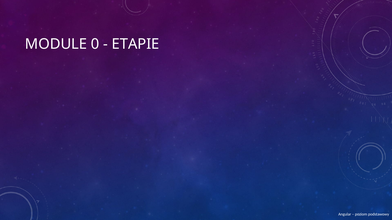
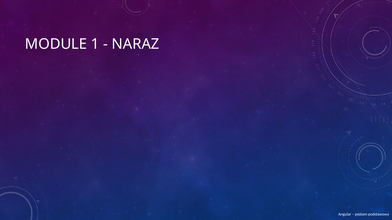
0: 0 -> 1
ETAPIE: ETAPIE -> NARAZ
